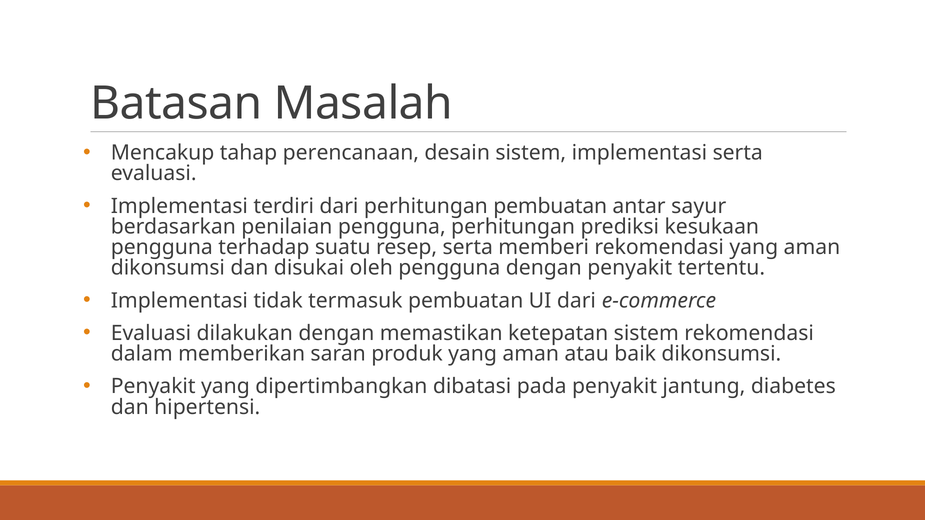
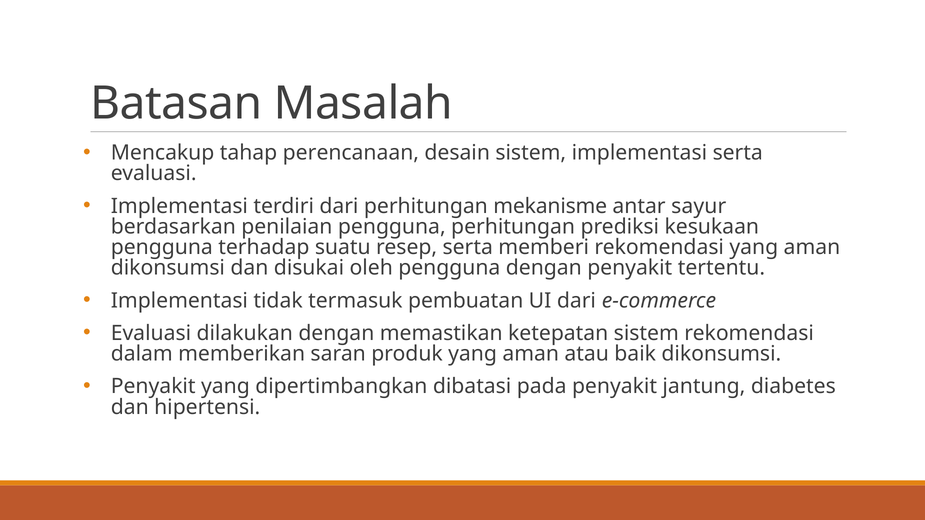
perhitungan pembuatan: pembuatan -> mekanisme
